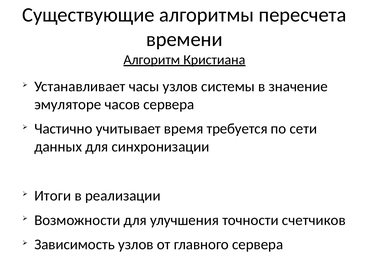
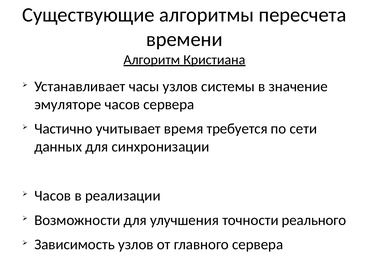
Итоги at (53, 195): Итоги -> Часов
счетчиков: счетчиков -> реального
